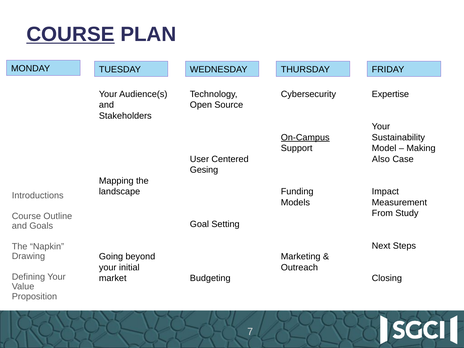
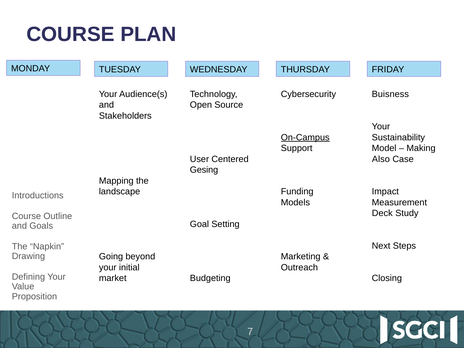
COURSE at (71, 34) underline: present -> none
Expertise: Expertise -> Buisness
From: From -> Deck
